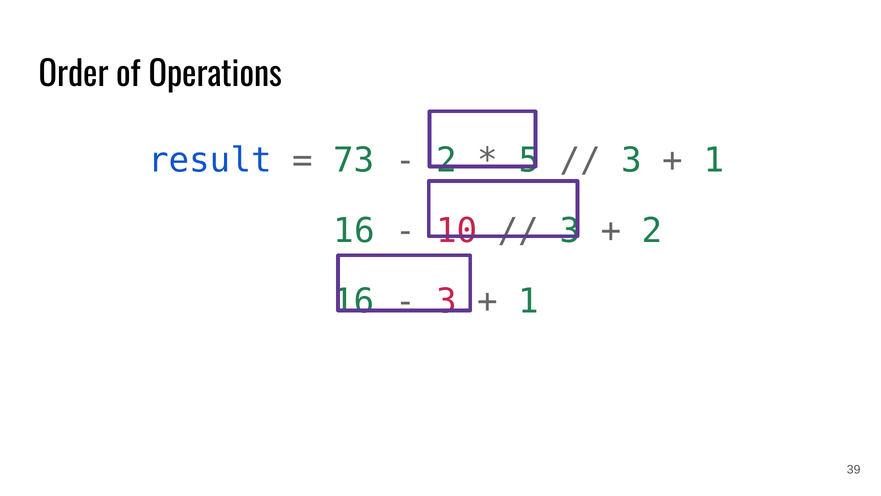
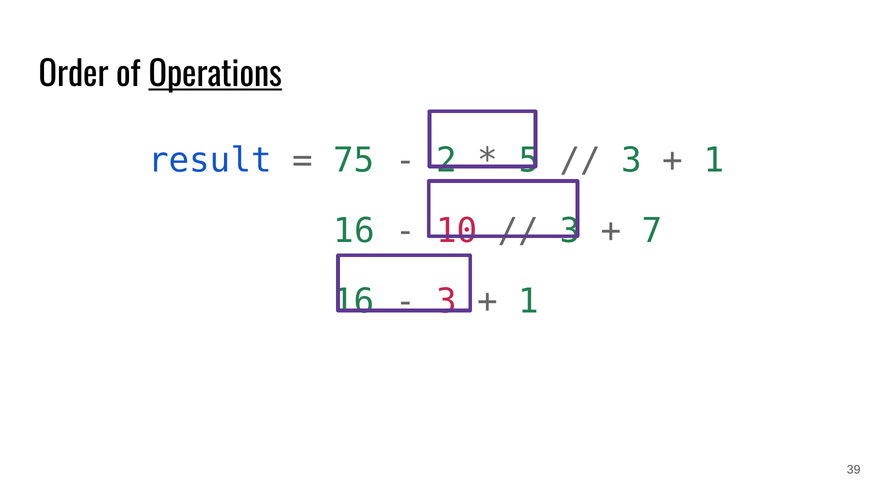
Operations underline: none -> present
73: 73 -> 75
2 at (652, 231): 2 -> 7
